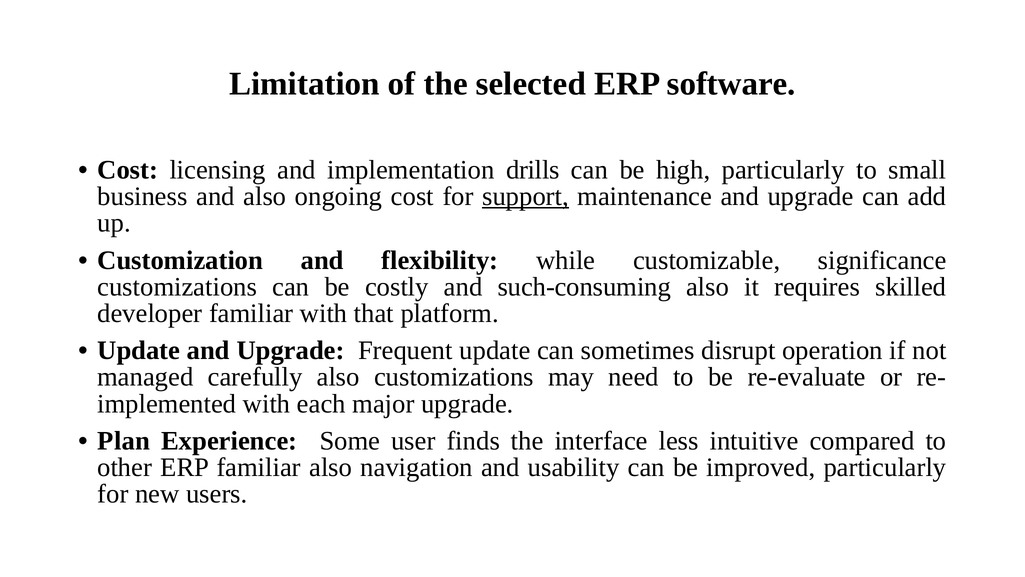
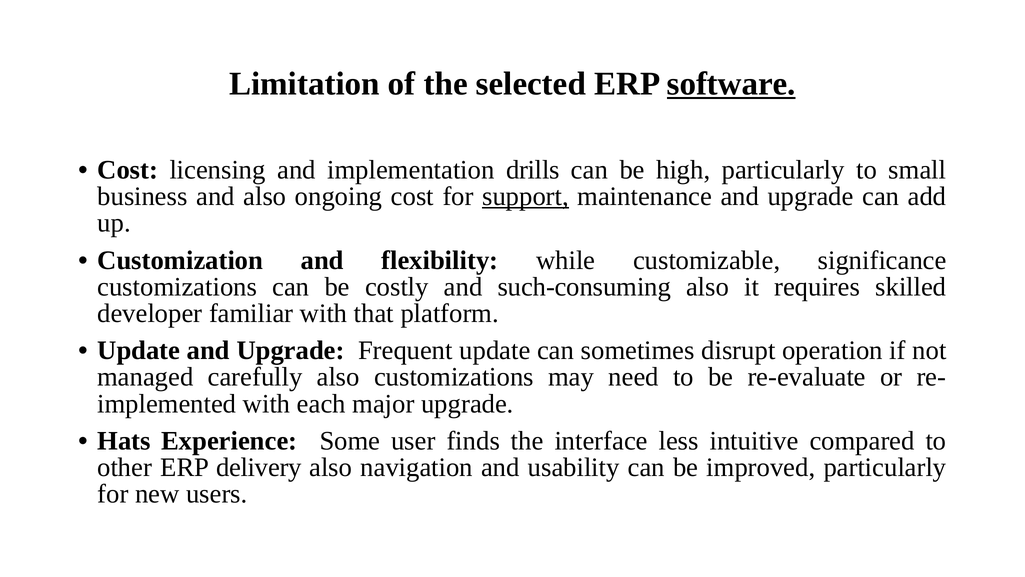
software underline: none -> present
Plan: Plan -> Hats
ERP familiar: familiar -> delivery
